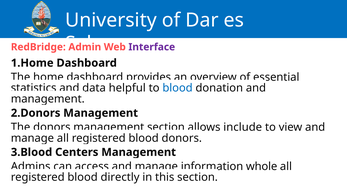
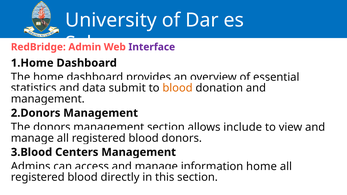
helpful: helpful -> submit
blood at (178, 88) colour: blue -> orange
whole at (262, 166): whole -> home
